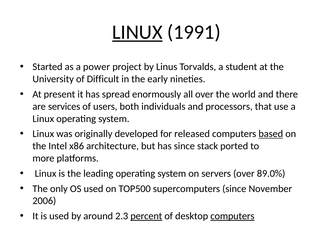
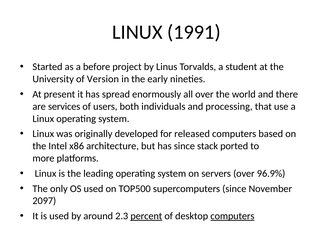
LINUX at (137, 32) underline: present -> none
power: power -> before
Difficult: Difficult -> Version
processors: processors -> processing
based underline: present -> none
89.0%: 89.0% -> 96.9%
2006: 2006 -> 2097
